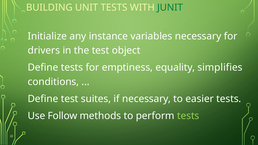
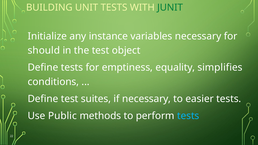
drivers: drivers -> should
Follow: Follow -> Public
tests at (188, 116) colour: light green -> light blue
